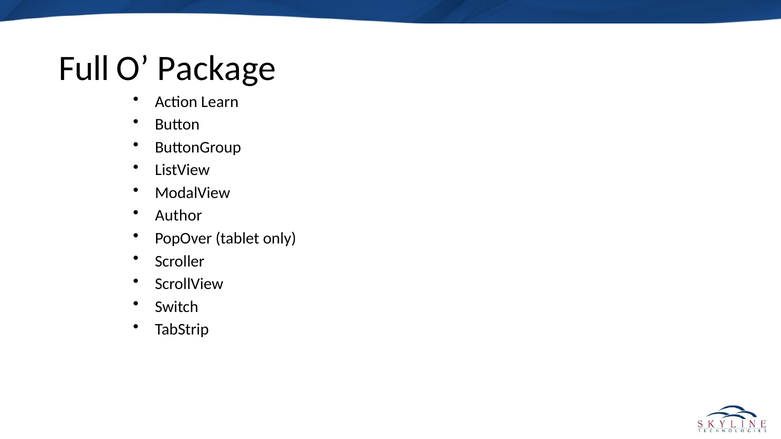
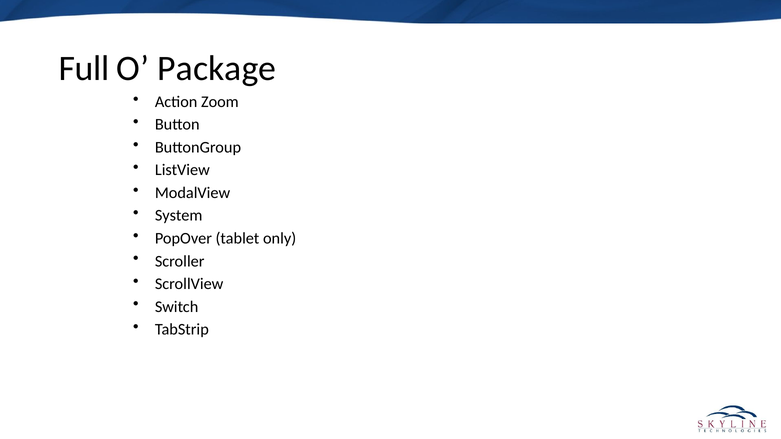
Learn: Learn -> Zoom
Author: Author -> System
